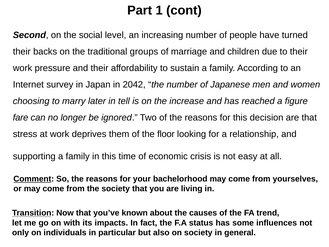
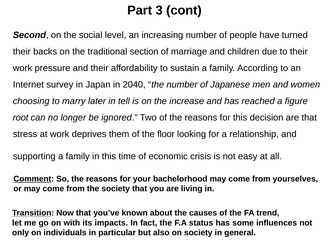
1: 1 -> 3
groups: groups -> section
2042: 2042 -> 2040
fare: fare -> root
